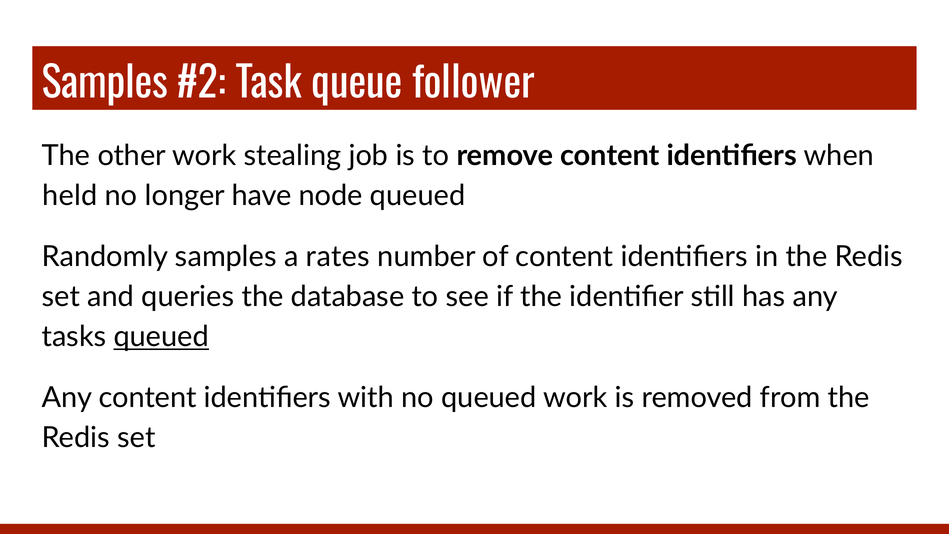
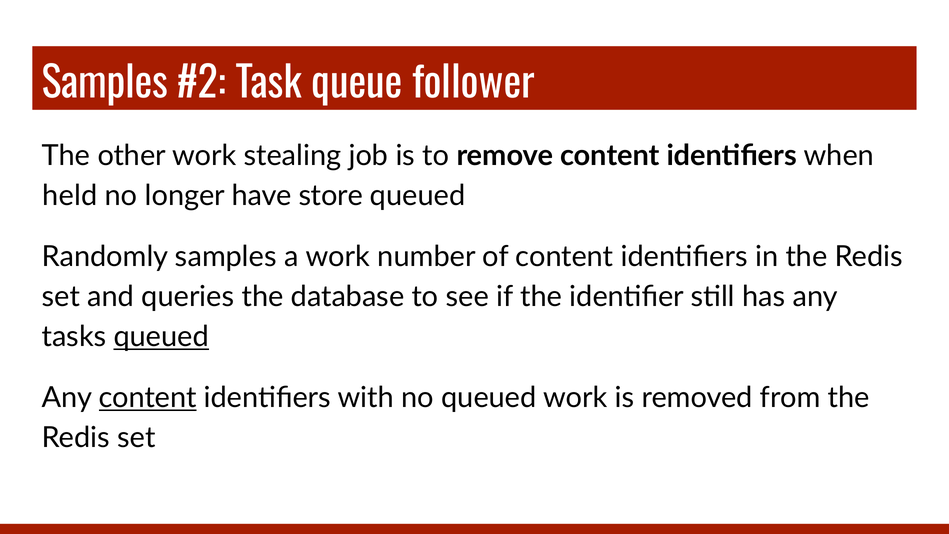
node: node -> store
a rates: rates -> work
content at (148, 398) underline: none -> present
